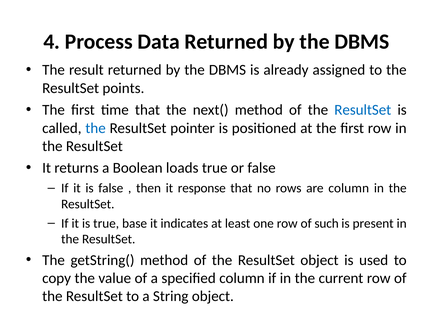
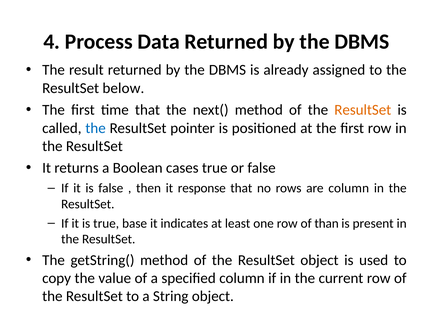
points: points -> below
ResultSet at (363, 110) colour: blue -> orange
loads: loads -> cases
such: such -> than
